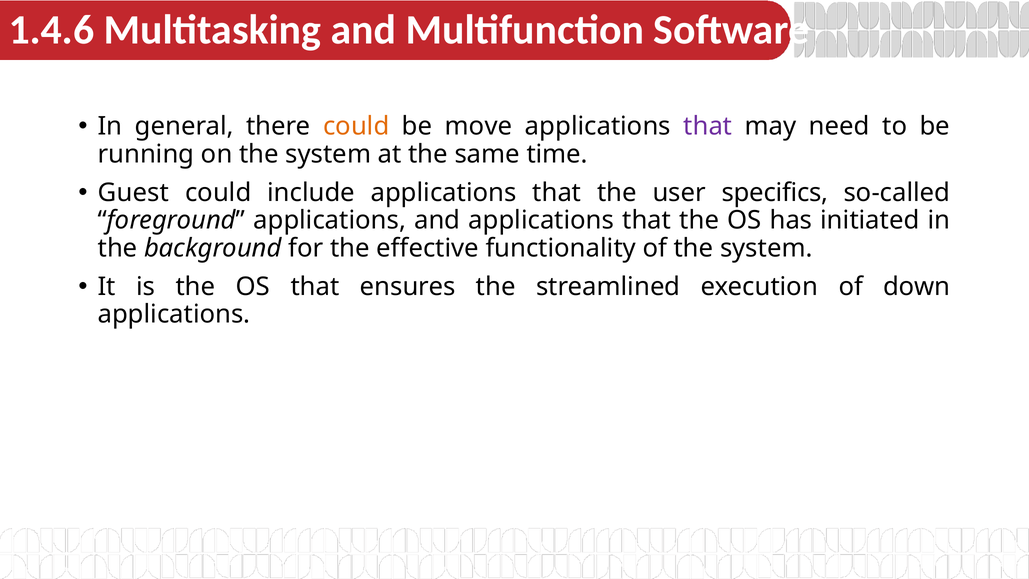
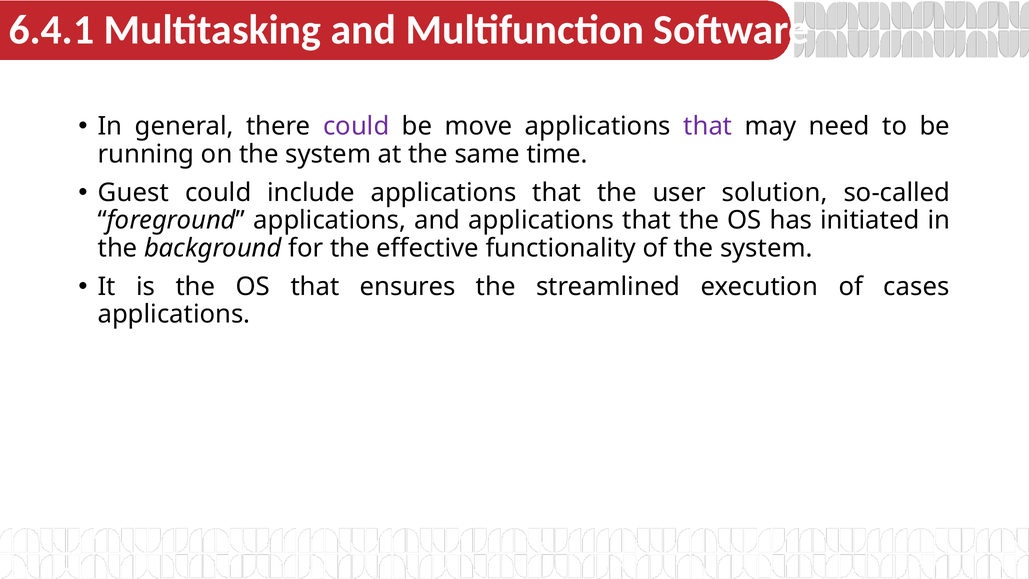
1.4.6: 1.4.6 -> 6.4.1
could at (356, 126) colour: orange -> purple
specifics: specifics -> solution
down: down -> cases
